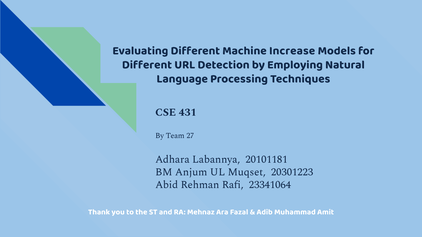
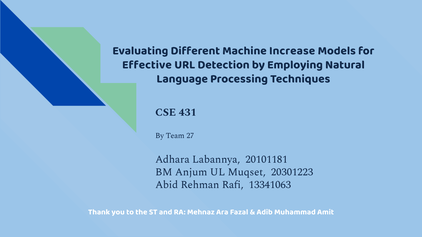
Different at (147, 65): Different -> Effective
23341064: 23341064 -> 13341063
